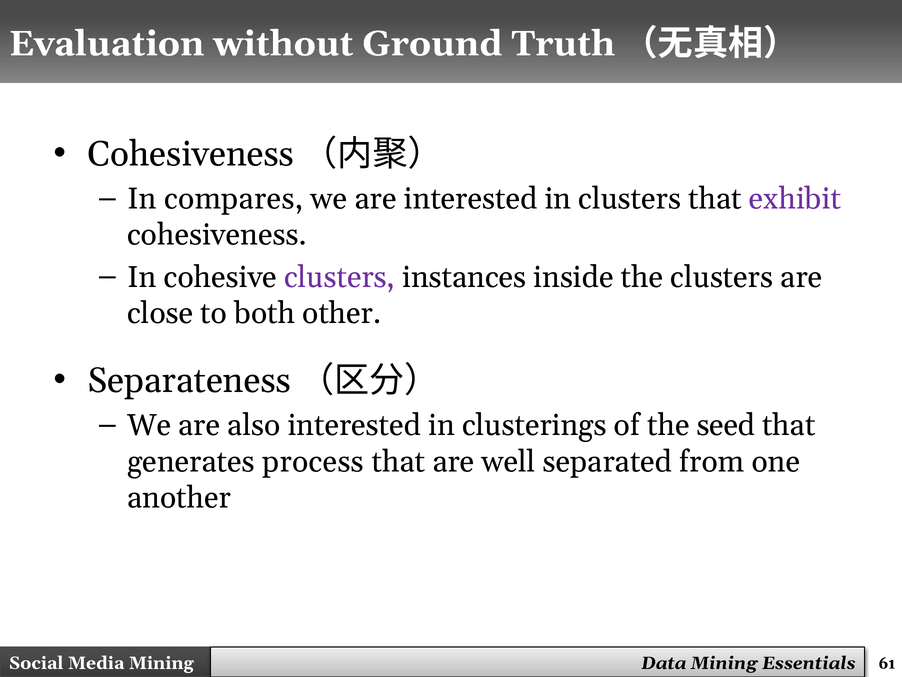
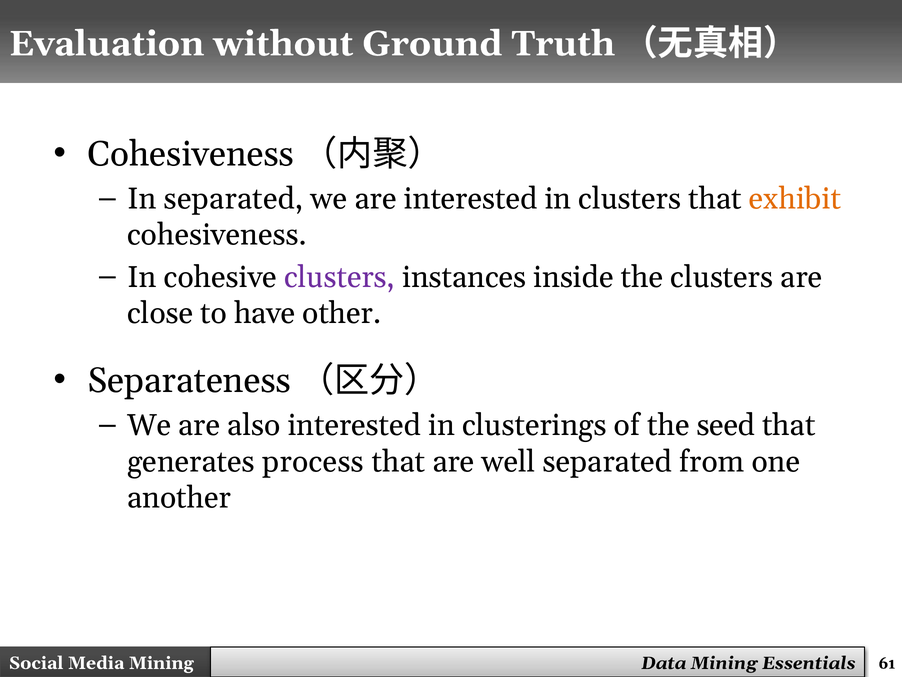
In compares: compares -> separated
exhibit colour: purple -> orange
both: both -> have
